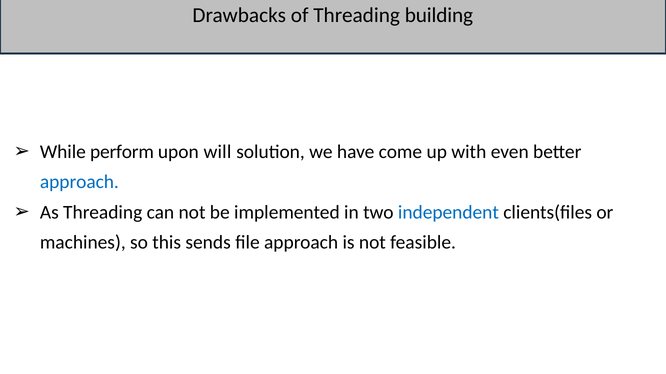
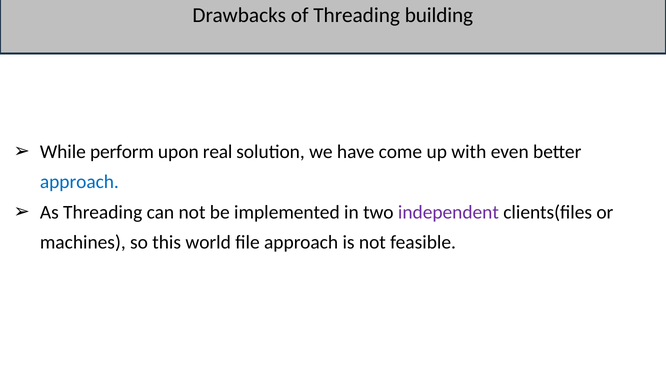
will: will -> real
independent colour: blue -> purple
sends: sends -> world
